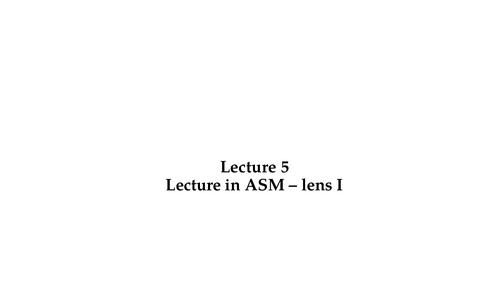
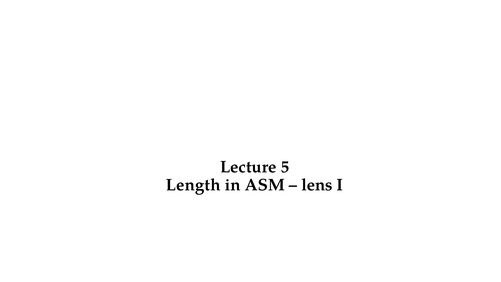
Lecture at (193, 185): Lecture -> Length
